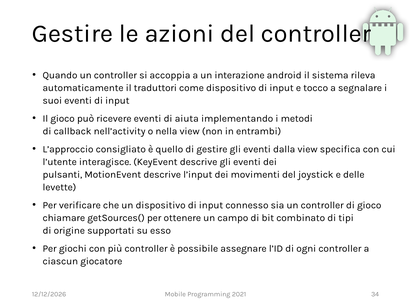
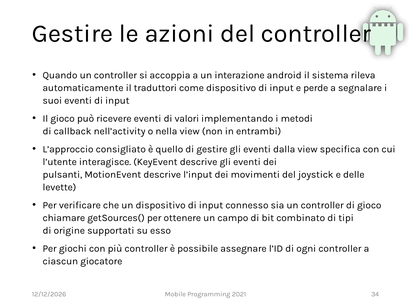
tocco: tocco -> perde
aiuta: aiuta -> valori
